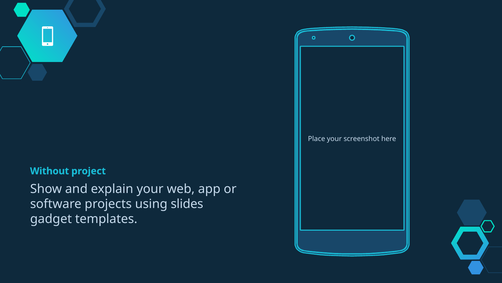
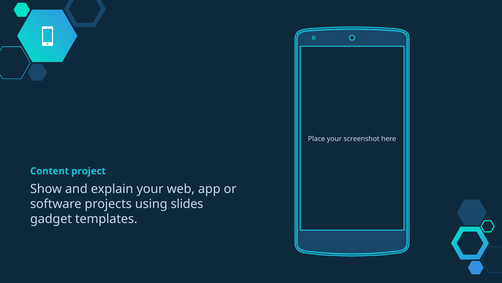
Without: Without -> Content
